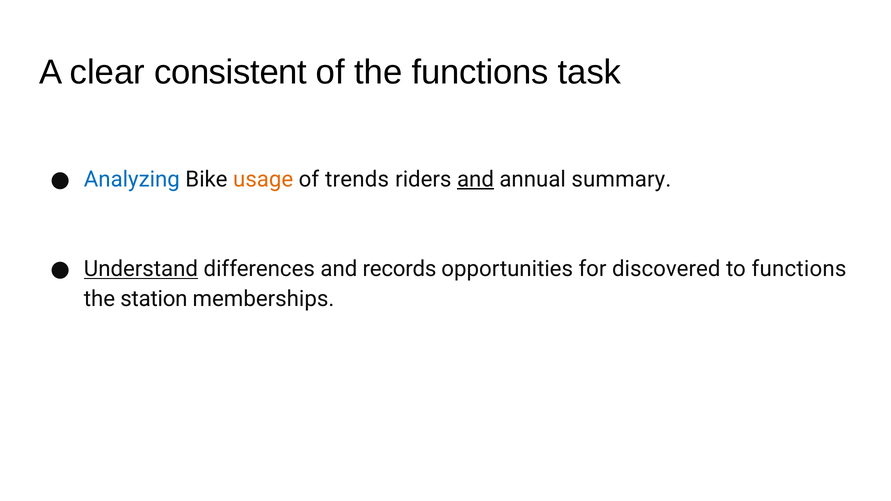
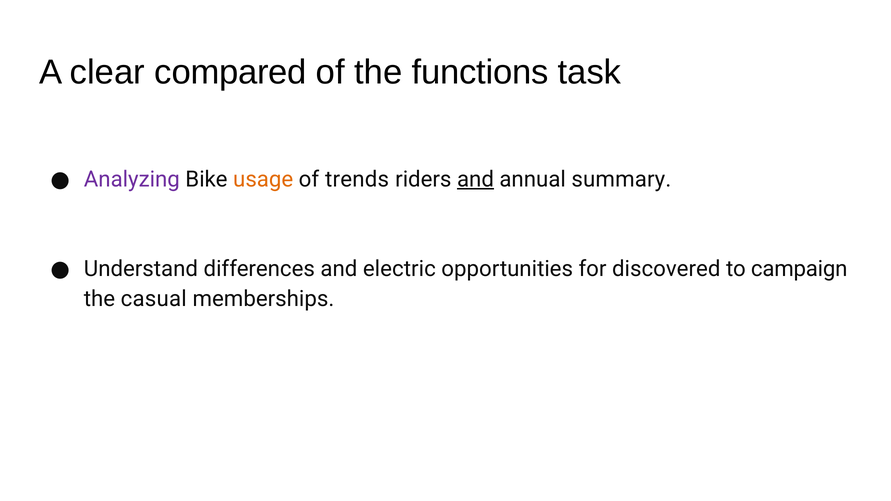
consistent: consistent -> compared
Analyzing colour: blue -> purple
Understand underline: present -> none
records: records -> electric
to functions: functions -> campaign
station: station -> casual
